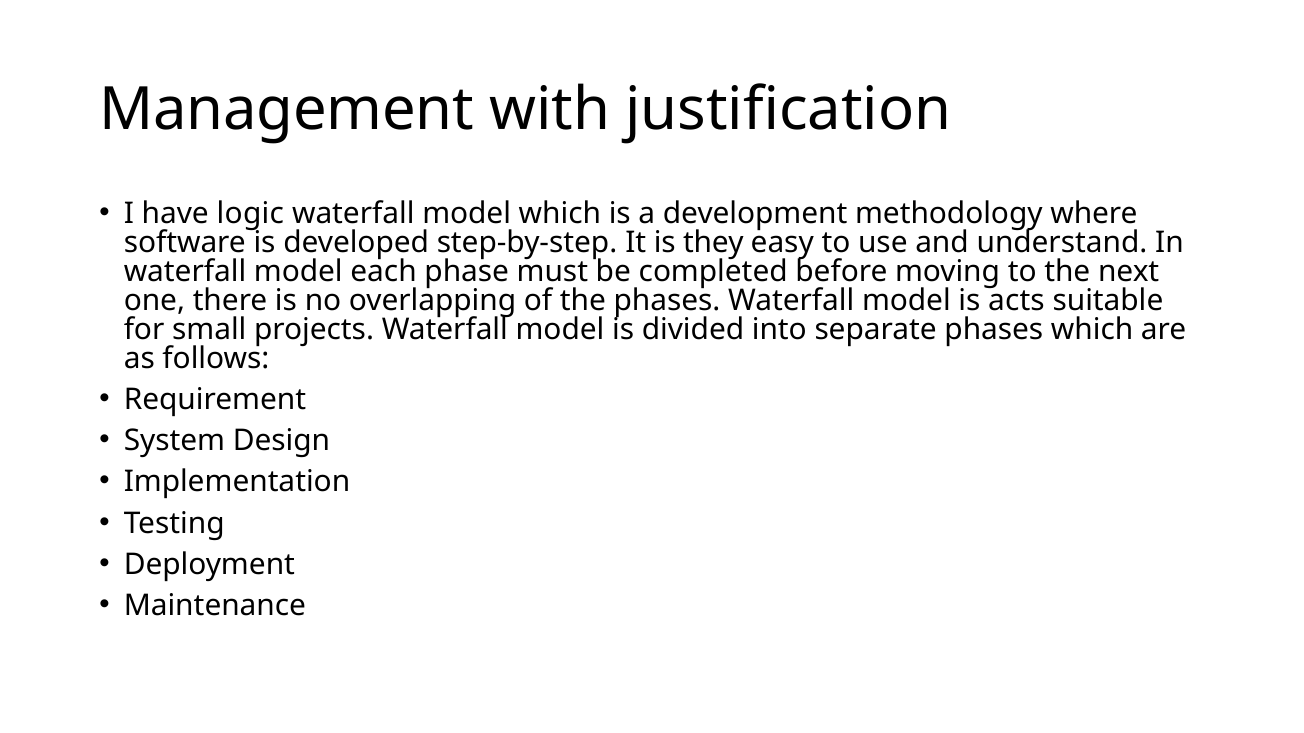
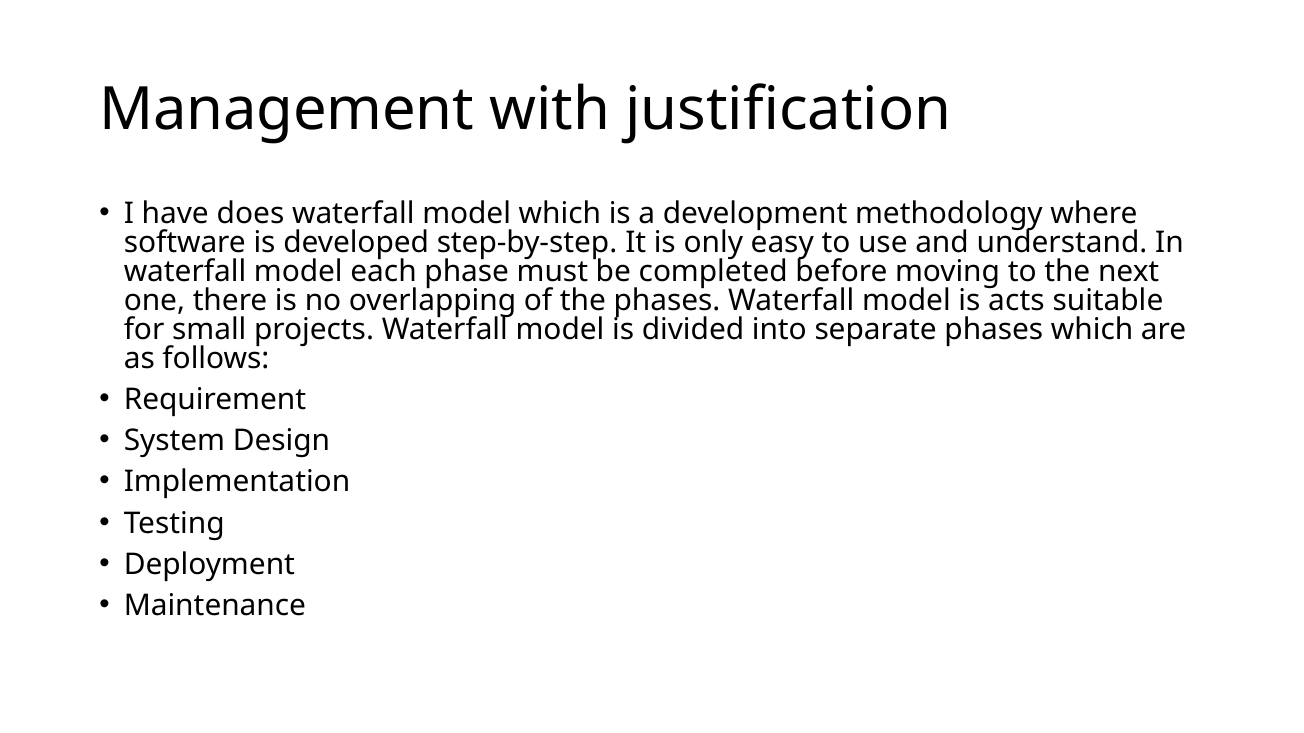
logic: logic -> does
they: they -> only
